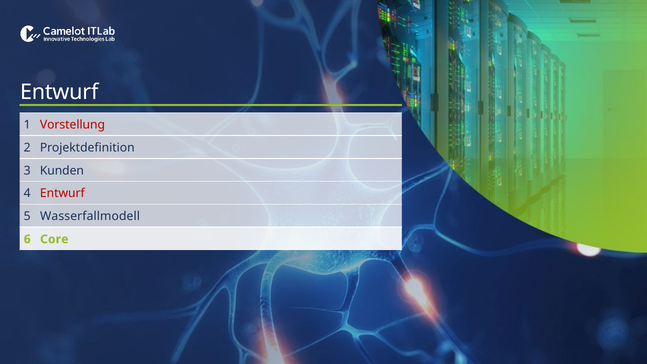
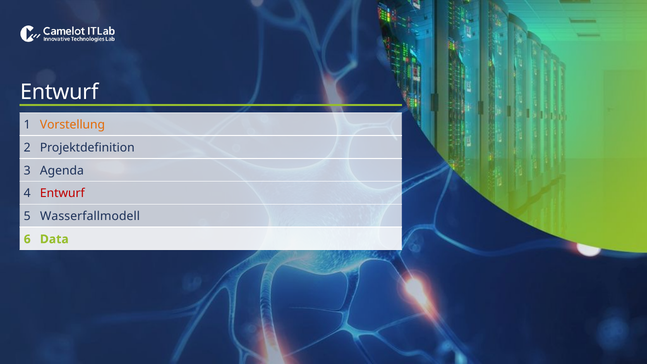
Vorstellung colour: red -> orange
Kunden: Kunden -> Agenda
Core: Core -> Data
